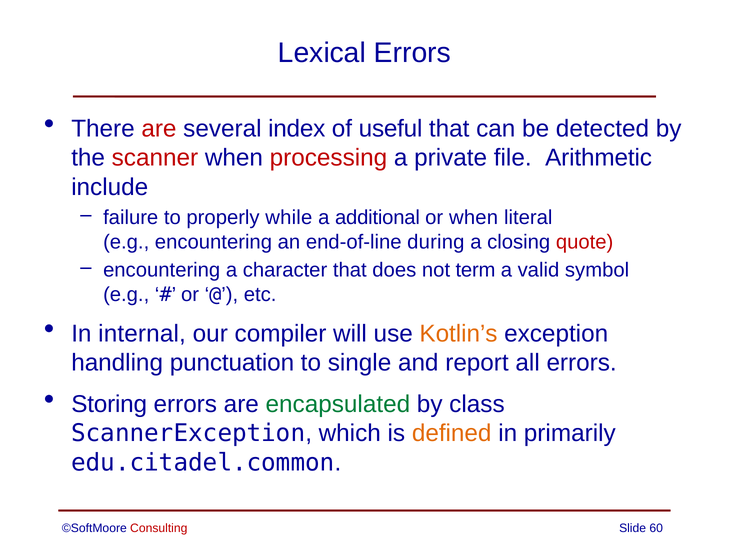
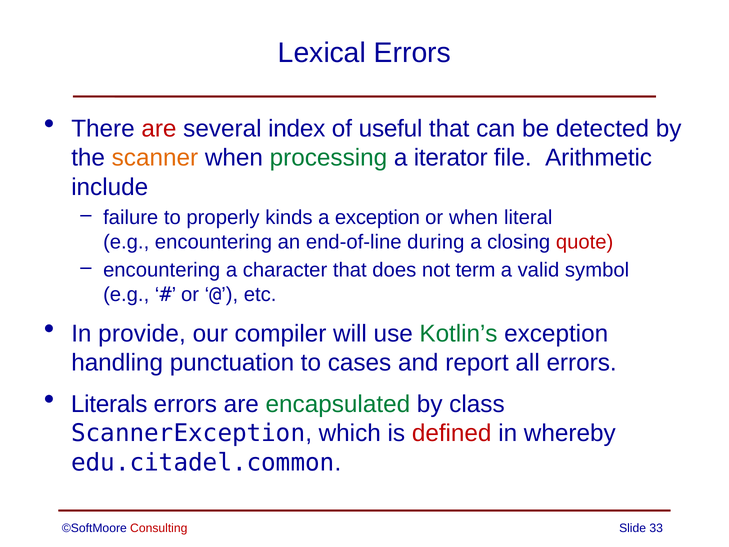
scanner colour: red -> orange
processing colour: red -> green
private: private -> iterator
while: while -> kinds
a additional: additional -> exception
internal: internal -> provide
Kotlin’s colour: orange -> green
single: single -> cases
Storing: Storing -> Literals
defined colour: orange -> red
primarily: primarily -> whereby
60: 60 -> 33
